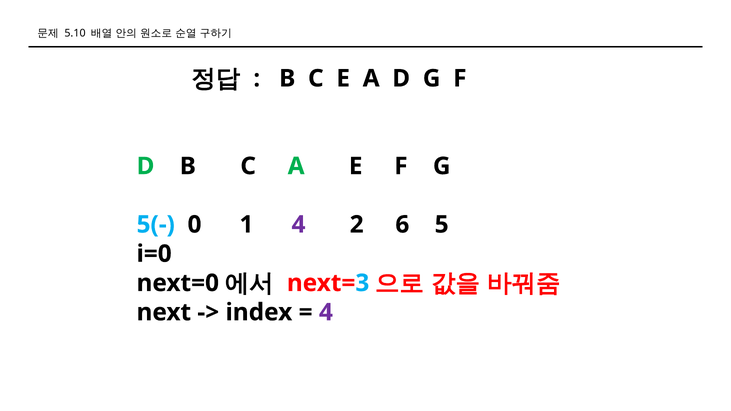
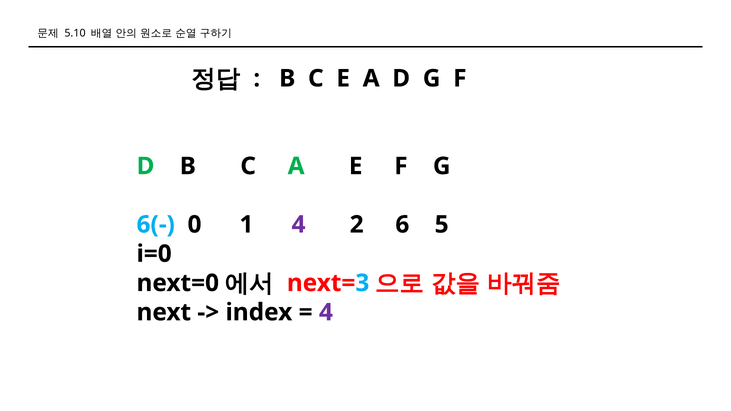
5(-: 5(- -> 6(-
